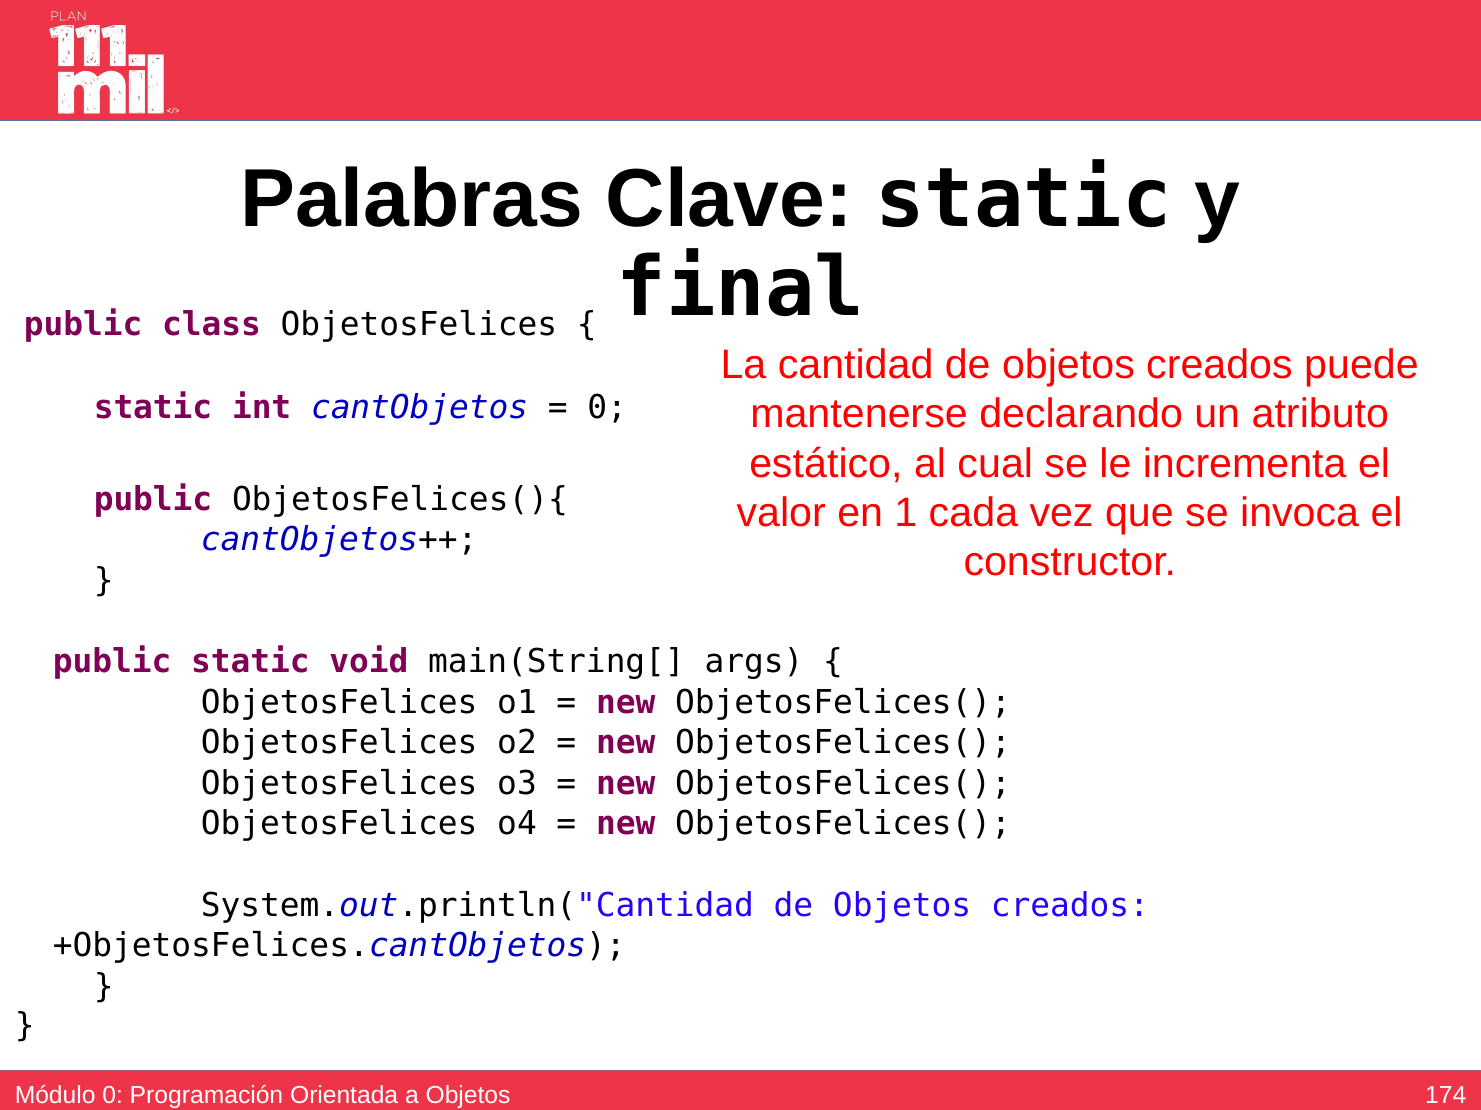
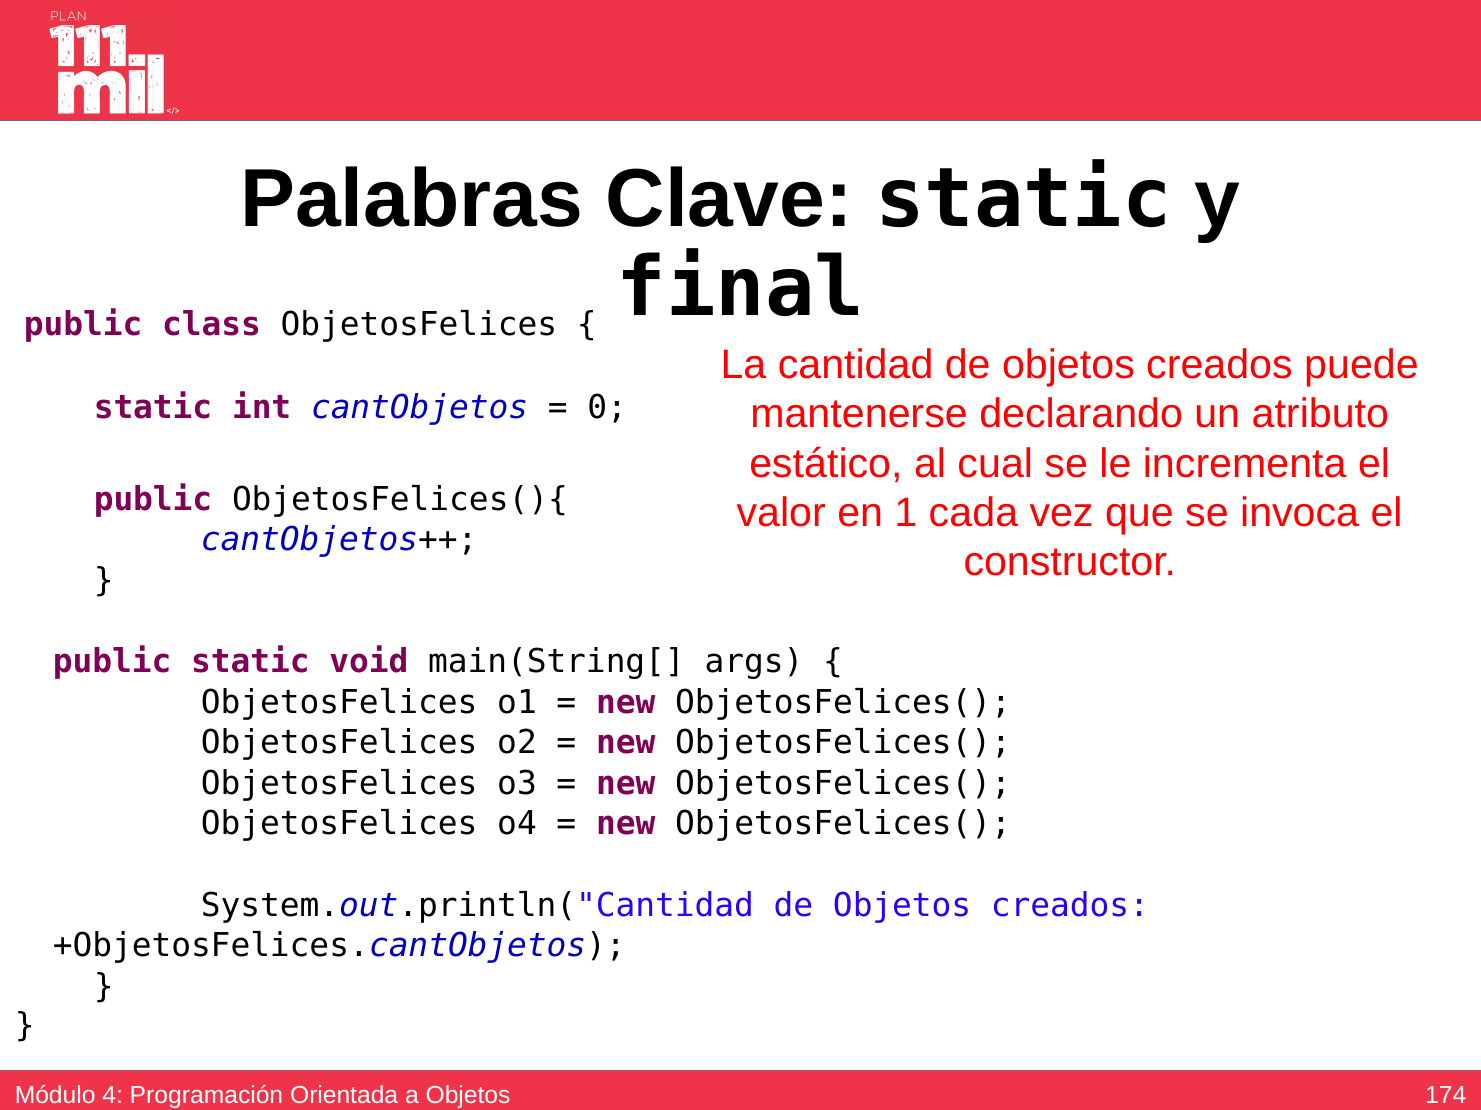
Módulo 0: 0 -> 4
